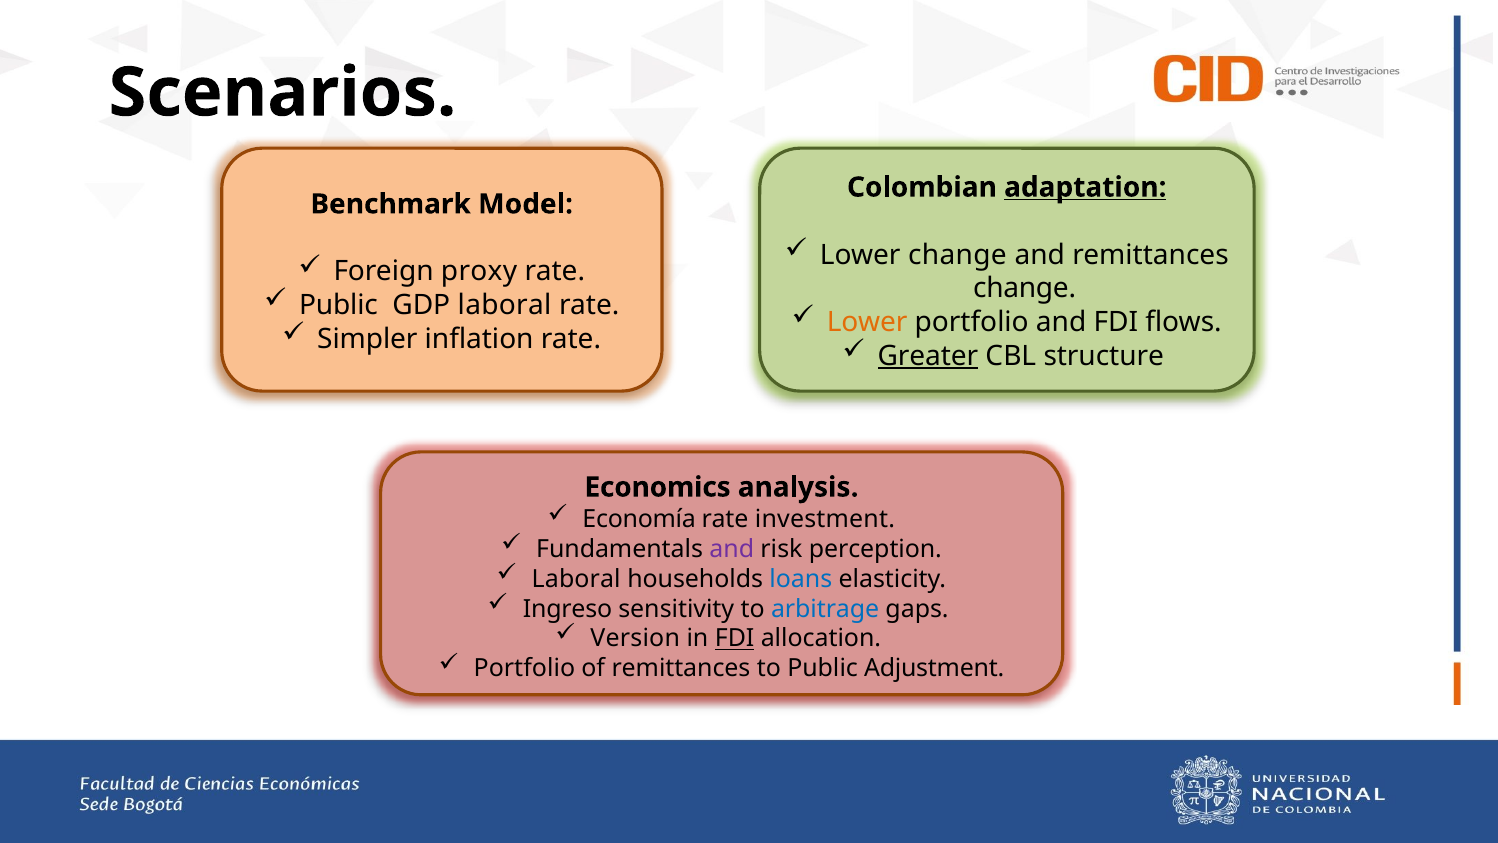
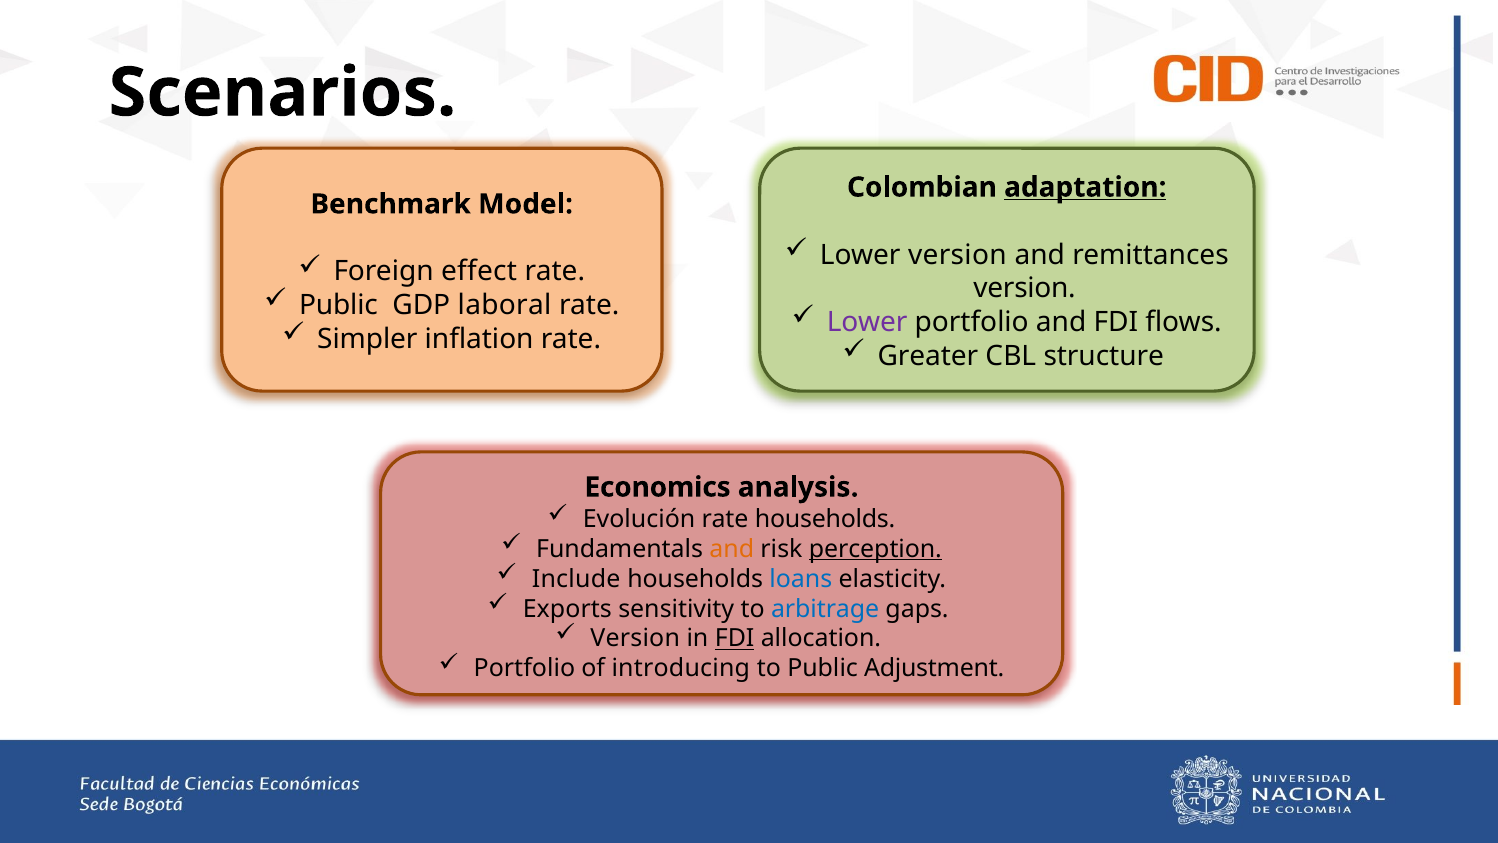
Lower change: change -> version
proxy: proxy -> effect
change at (1025, 288): change -> version
Lower at (867, 322) colour: orange -> purple
Greater underline: present -> none
Economía: Economía -> Evolución
rate investment: investment -> households
and at (732, 549) colour: purple -> orange
perception underline: none -> present
Laboral at (576, 579): Laboral -> Include
Ingreso: Ingreso -> Exports
of remittances: remittances -> introducing
